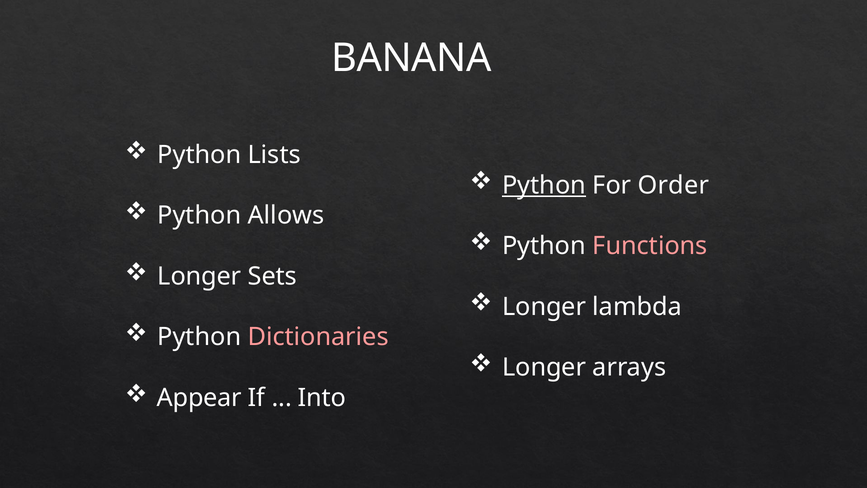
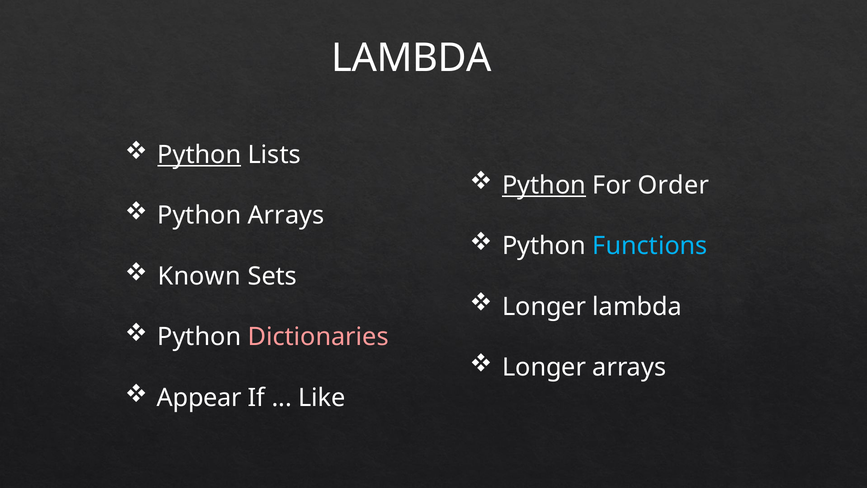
BANANA at (411, 58): BANANA -> LAMBDA
Python at (199, 155) underline: none -> present
Python Allows: Allows -> Arrays
Functions colour: pink -> light blue
Longer at (199, 276): Longer -> Known
Into: Into -> Like
